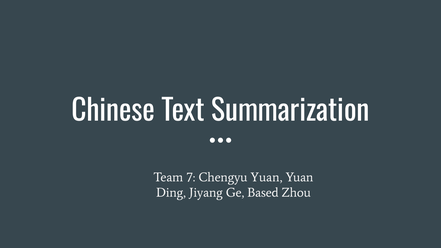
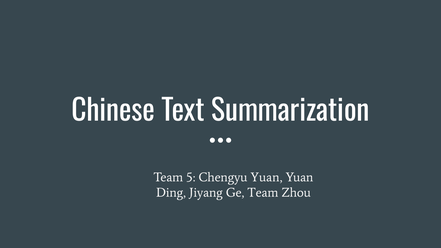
7: 7 -> 5
Ge Based: Based -> Team
